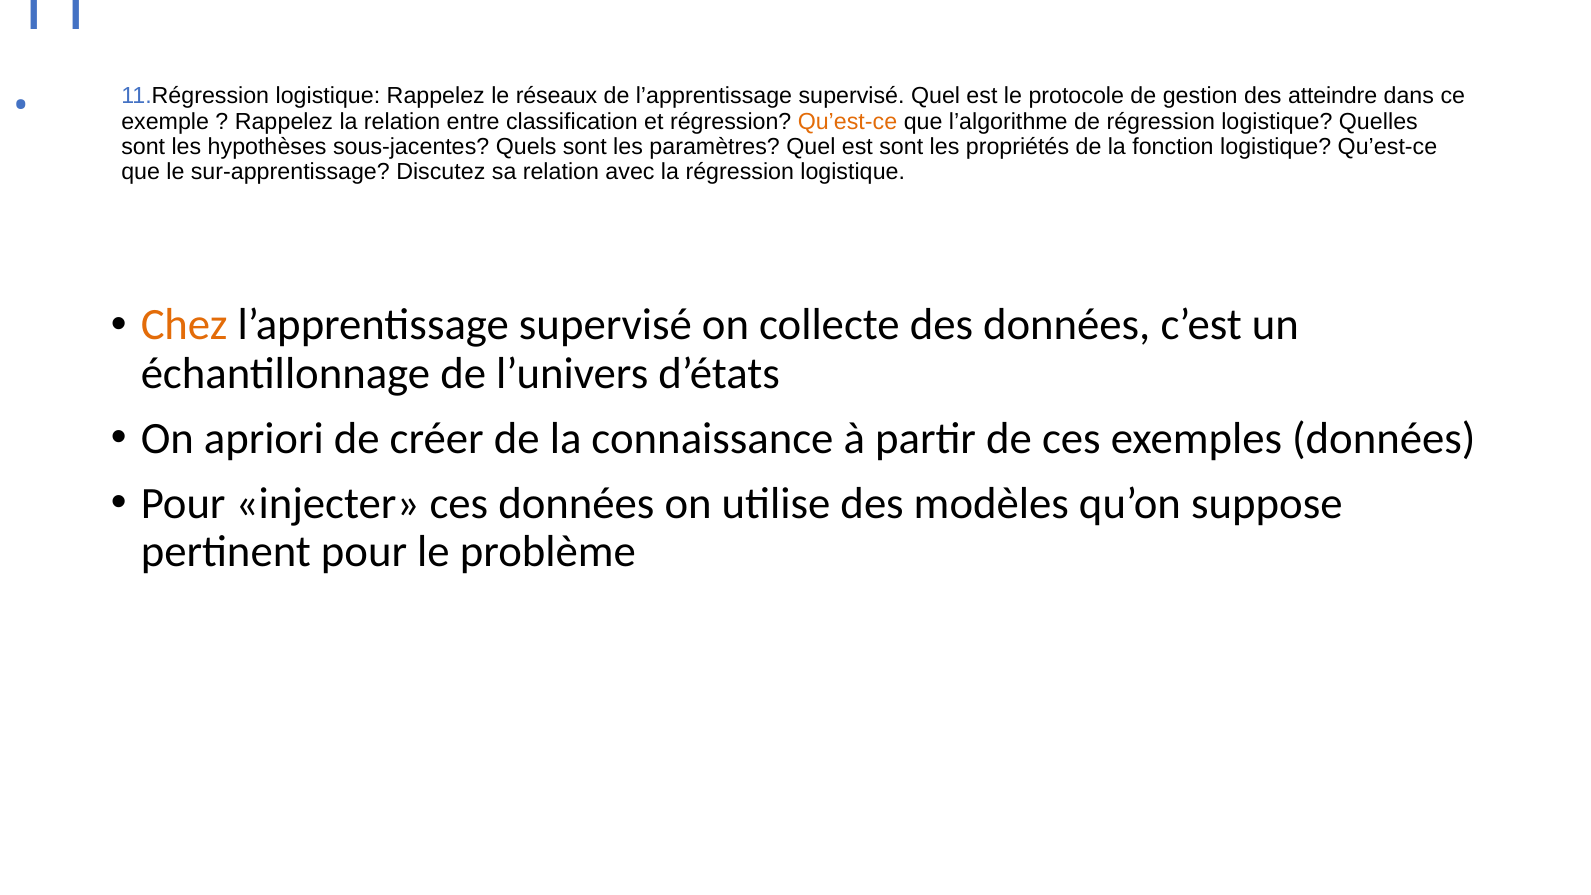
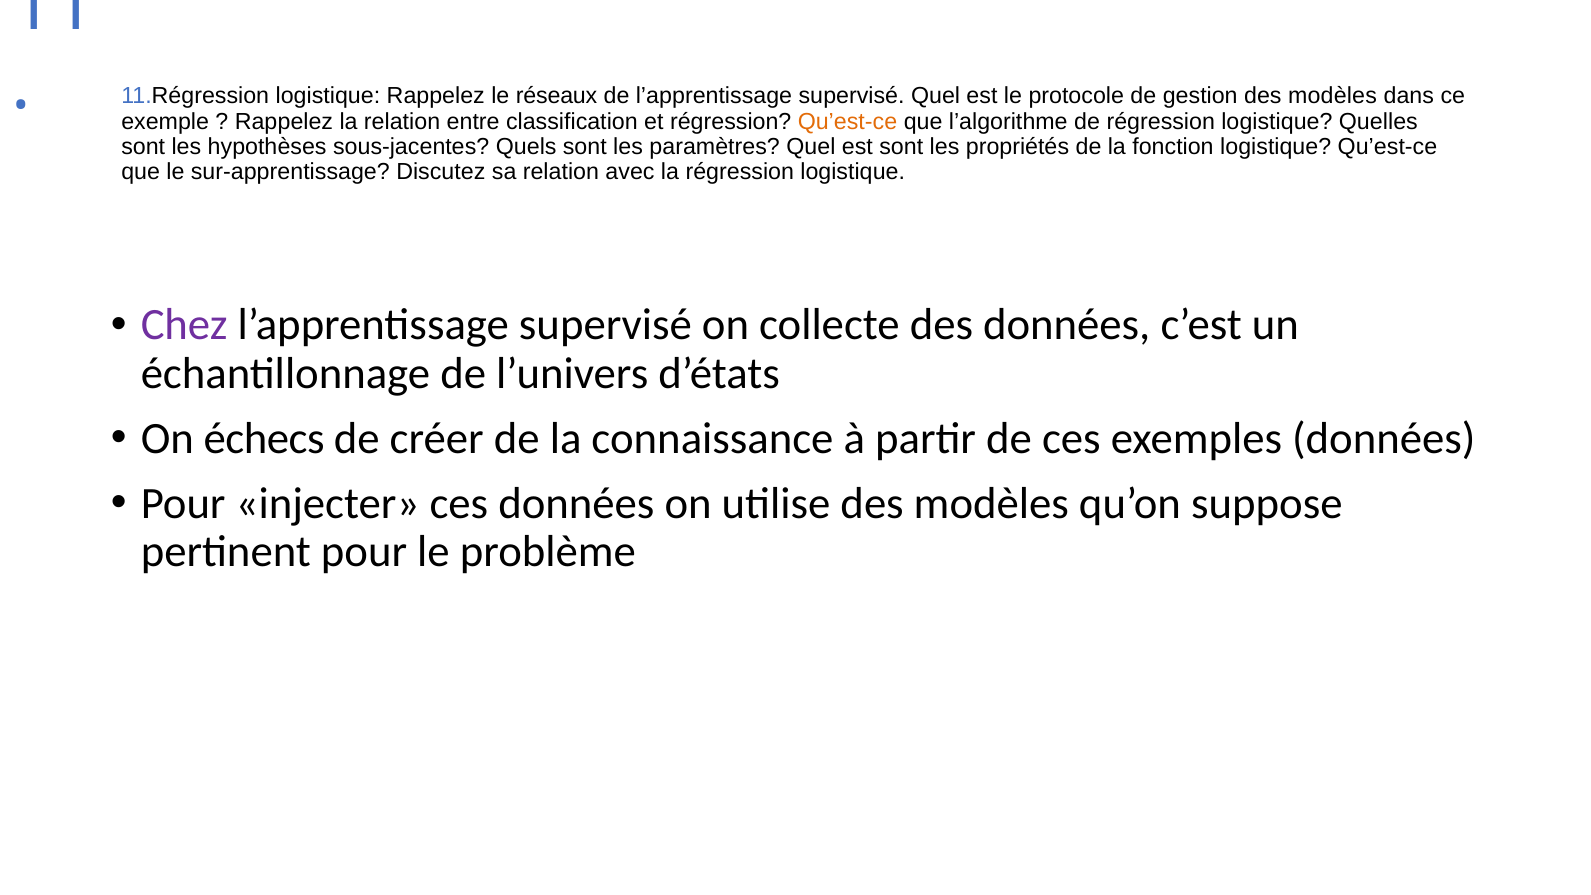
gestion des atteindre: atteindre -> modèles
Chez colour: orange -> purple
apriori: apriori -> échecs
